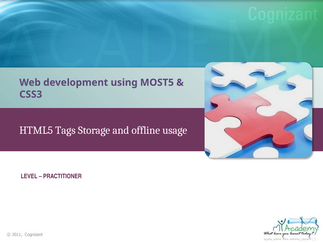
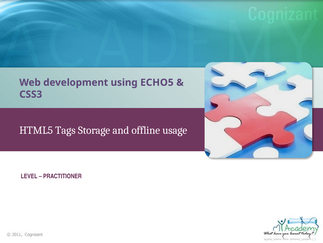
MOST5: MOST5 -> ECHO5
